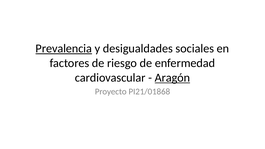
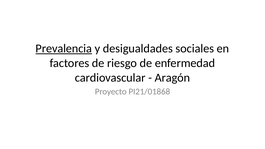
Aragón underline: present -> none
